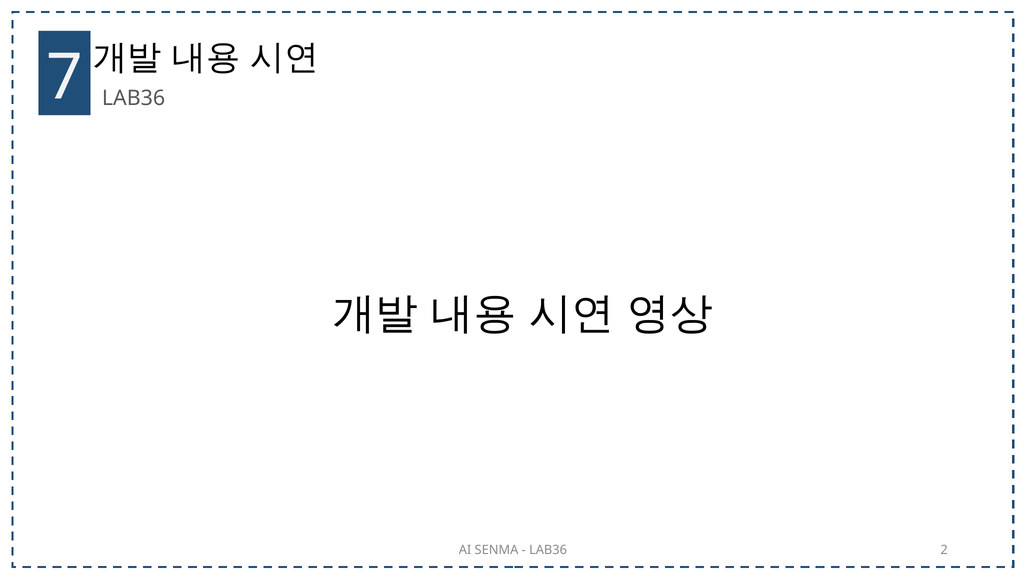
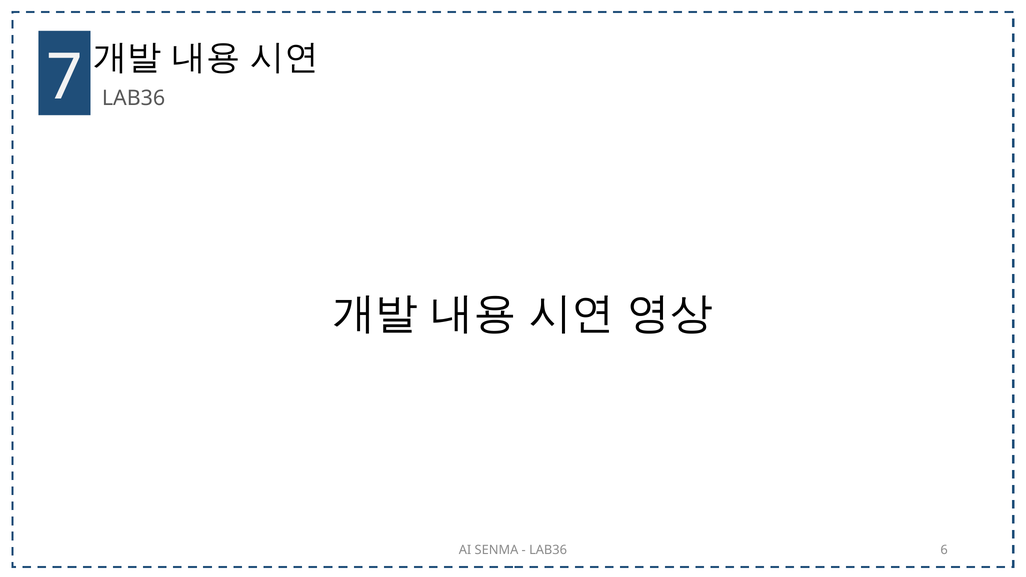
2: 2 -> 6
